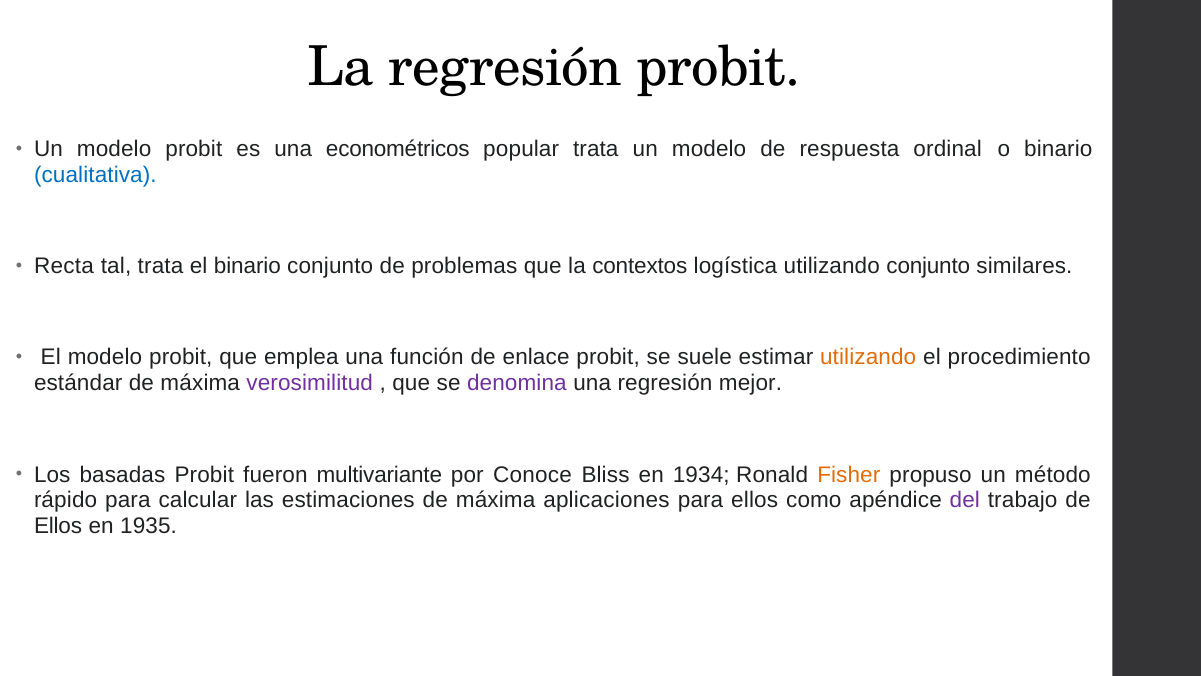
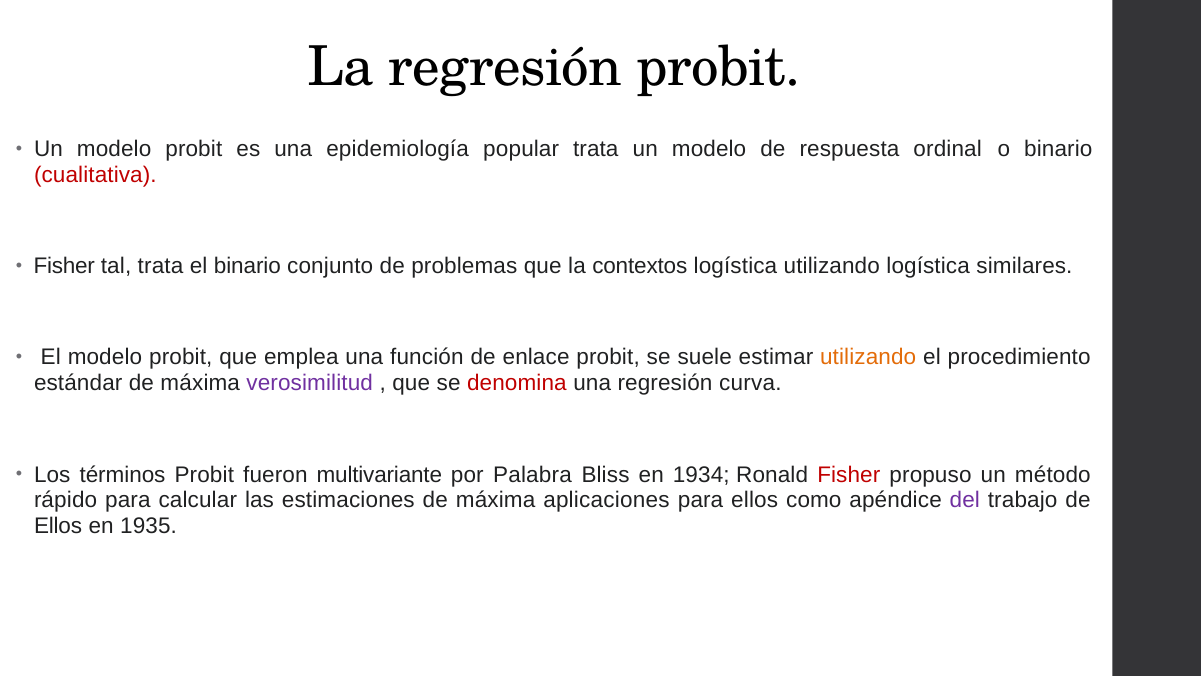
econométricos: econométricos -> epidemiología
cualitativa colour: blue -> red
Recta at (64, 266): Recta -> Fisher
utilizando conjunto: conjunto -> logística
denomina colour: purple -> red
mejor: mejor -> curva
basadas: basadas -> términos
Conoce: Conoce -> Palabra
Fisher at (849, 474) colour: orange -> red
